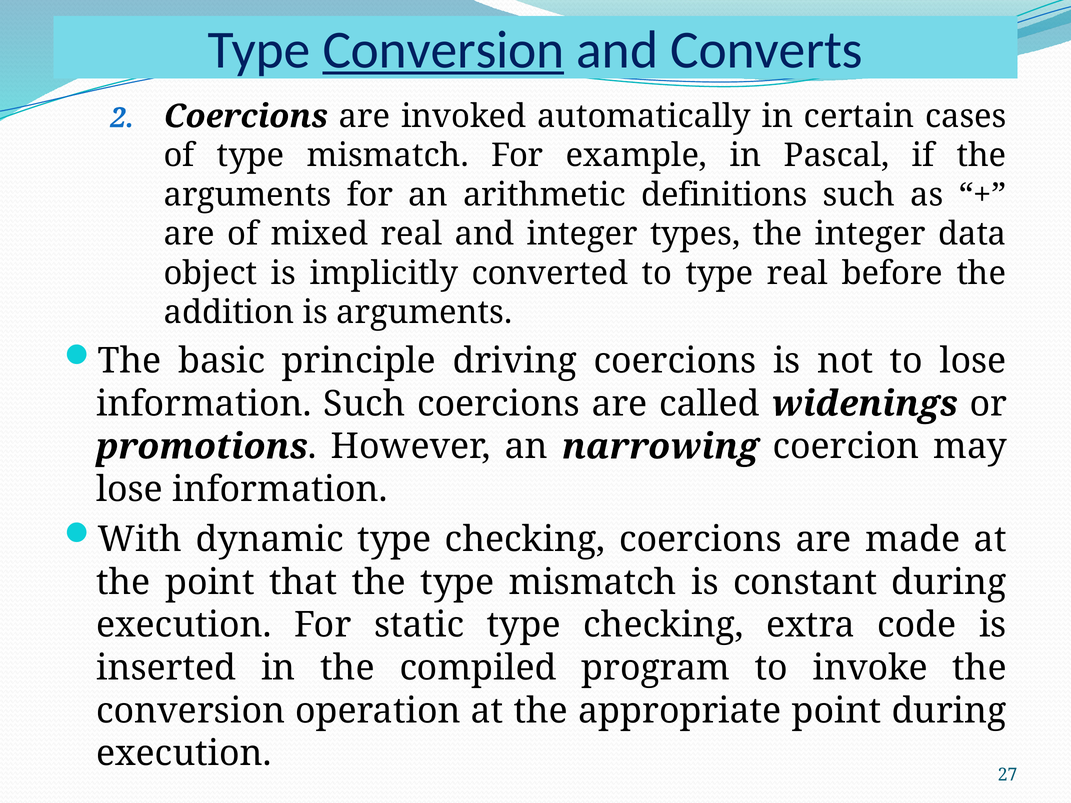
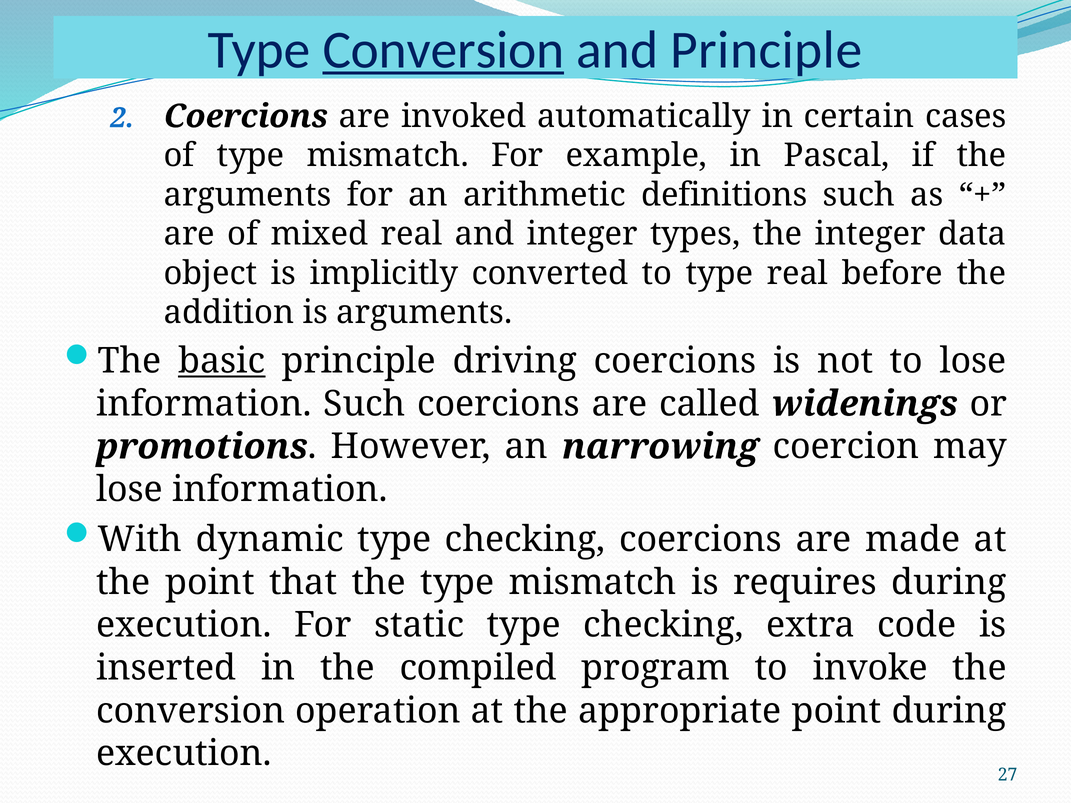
and Converts: Converts -> Principle
basic underline: none -> present
constant: constant -> requires
